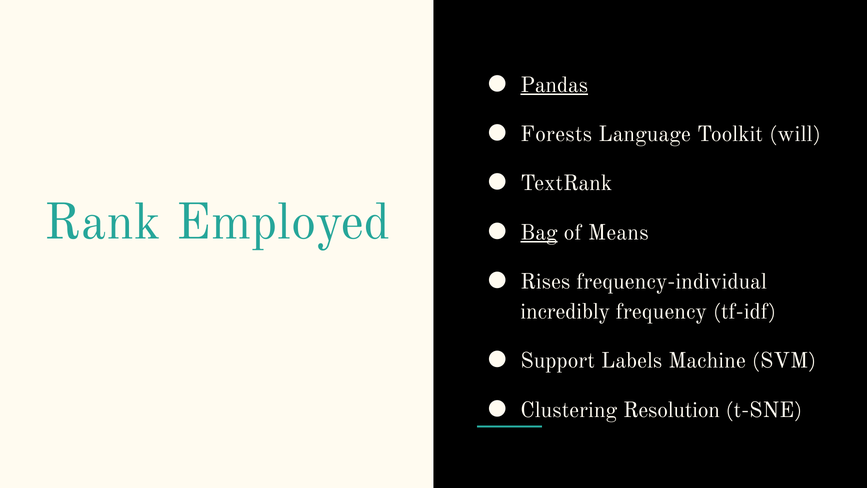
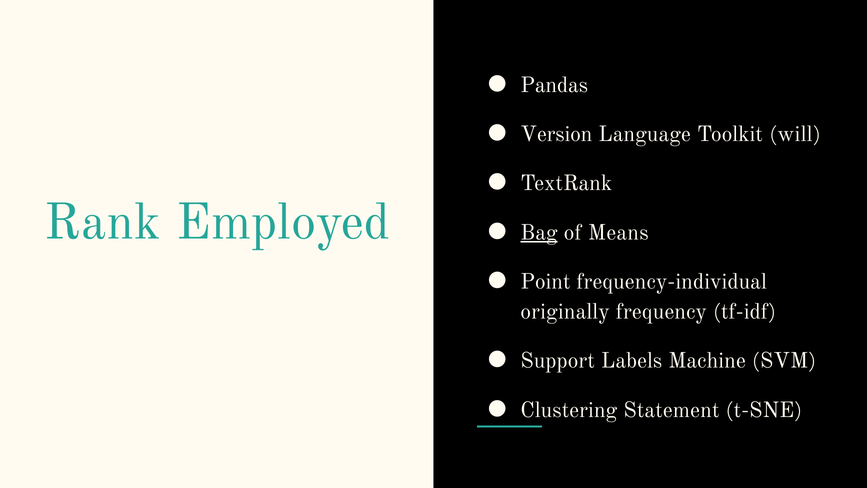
Pandas underline: present -> none
Forests: Forests -> Version
Rises: Rises -> Point
incredibly: incredibly -> originally
Resolution: Resolution -> Statement
